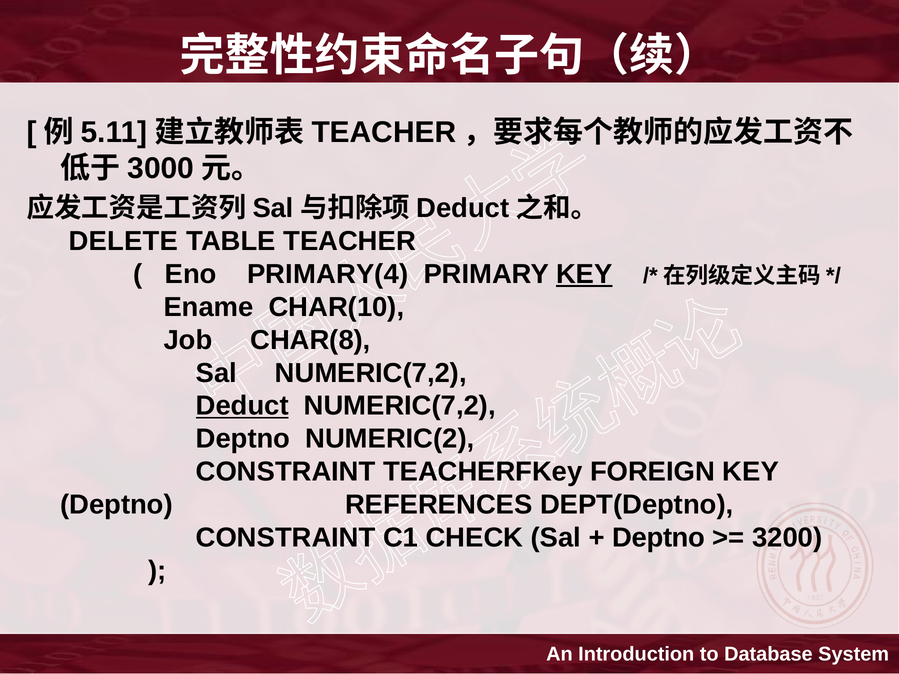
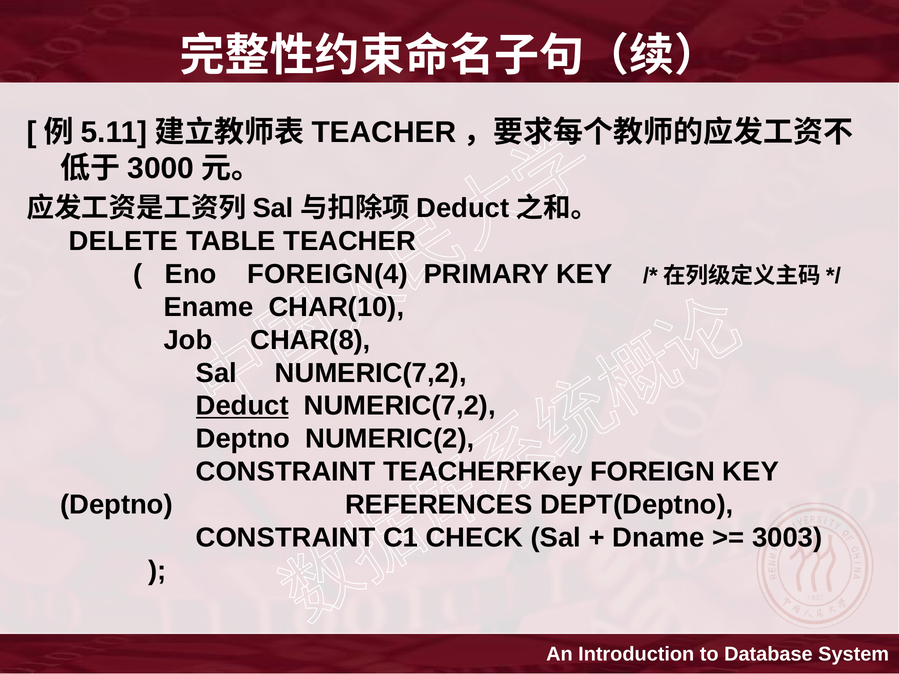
PRIMARY(4: PRIMARY(4 -> FOREIGN(4
KEY at (584, 274) underline: present -> none
Deptno at (659, 538): Deptno -> Dname
3200: 3200 -> 3003
